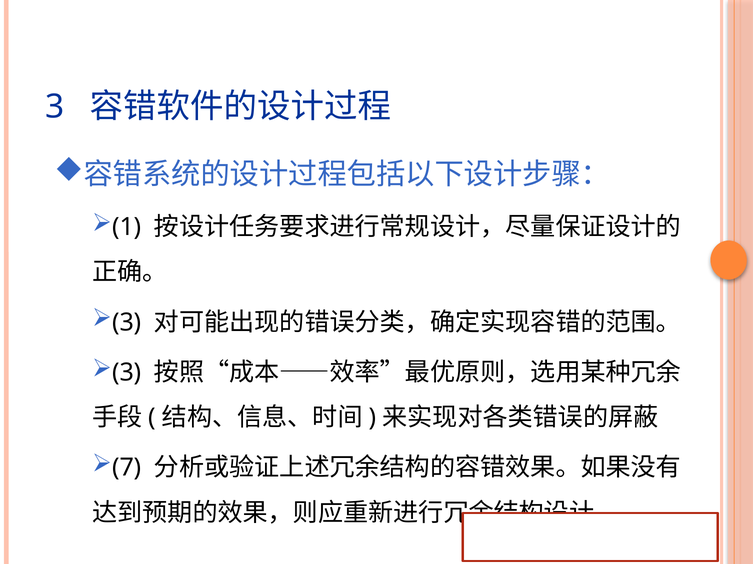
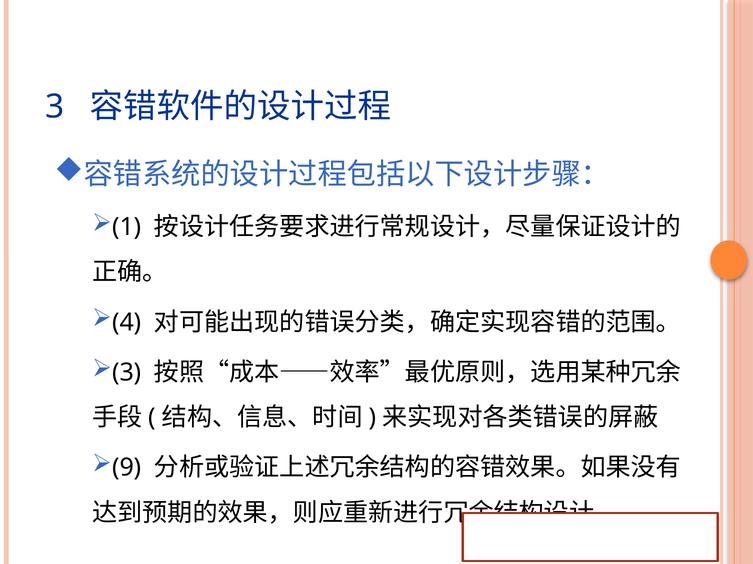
3 at (127, 323): 3 -> 4
7: 7 -> 9
